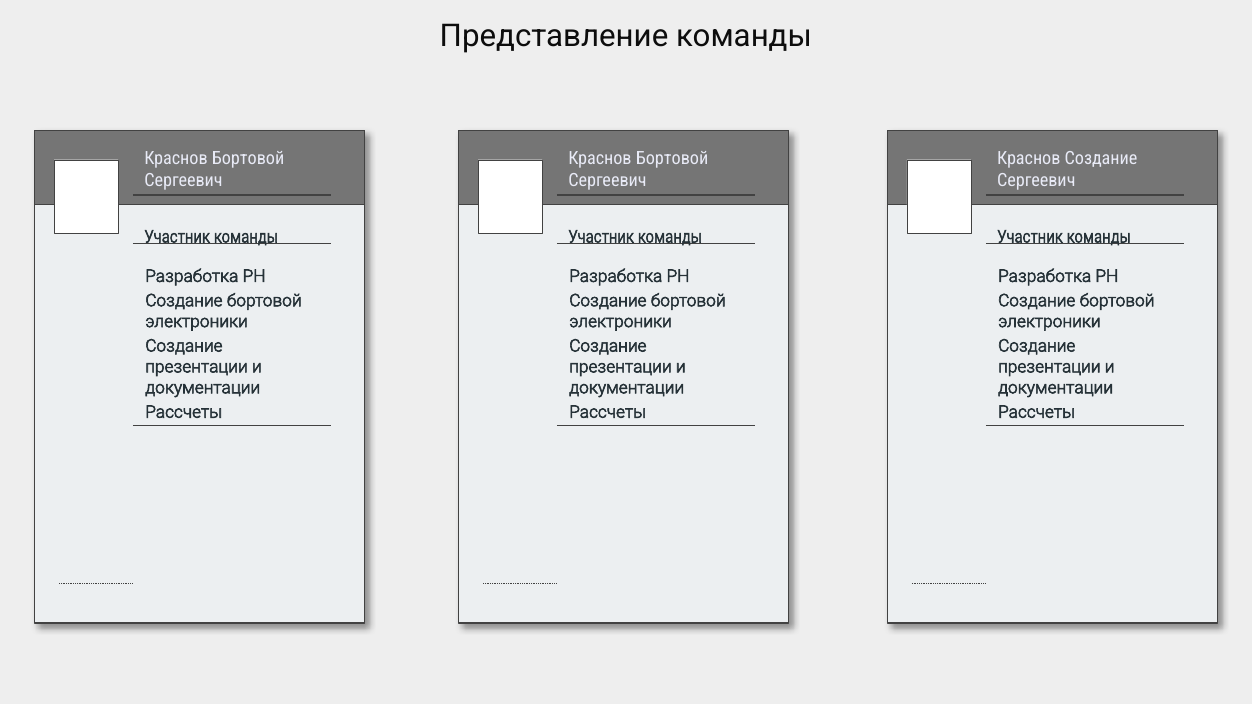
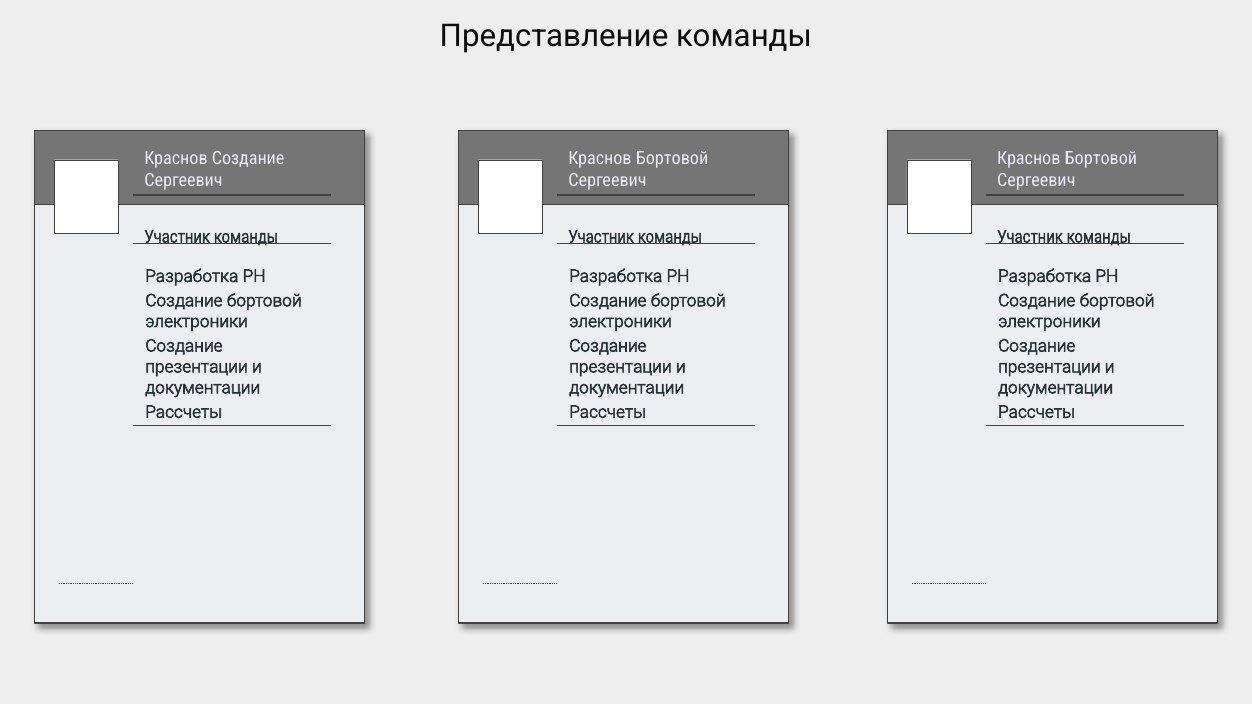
Бортовой at (248, 159): Бортовой -> Создание
Создание at (1101, 159): Создание -> Бортовой
